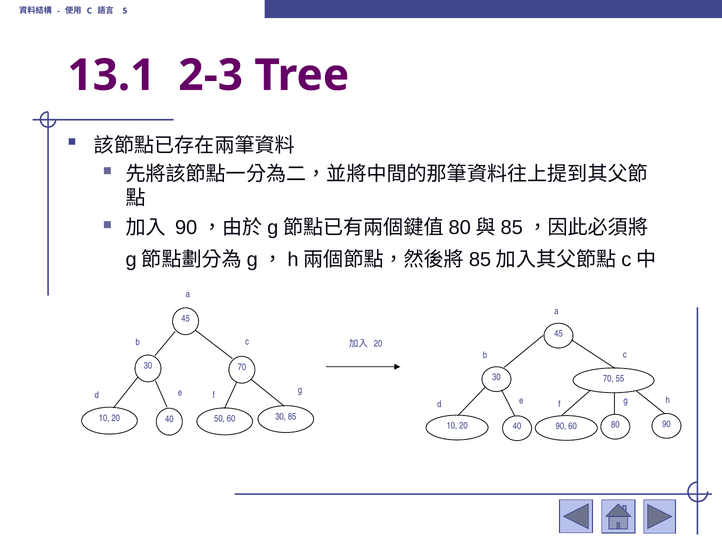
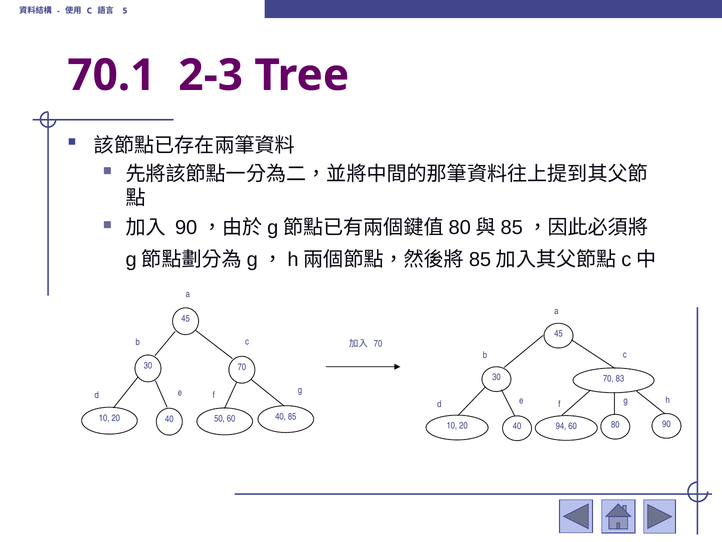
13.1: 13.1 -> 70.1
20 at (378, 344): 20 -> 70
55: 55 -> 83
60 30: 30 -> 40
40 90: 90 -> 94
